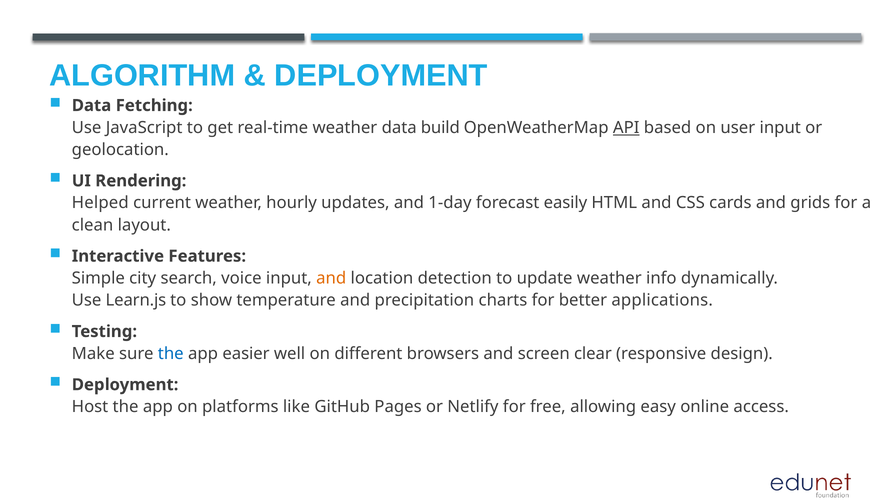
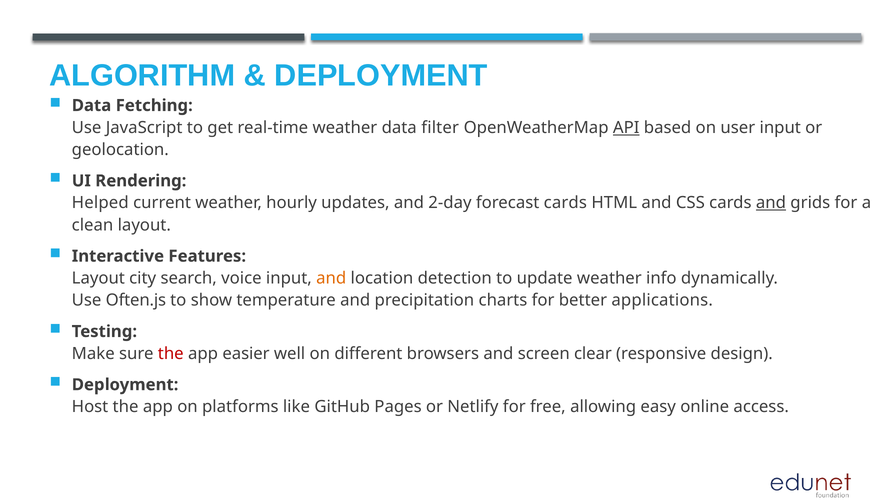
build: build -> filter
1-day: 1-day -> 2-day
forecast easily: easily -> cards
and at (771, 203) underline: none -> present
Simple at (98, 278): Simple -> Layout
Learn.js: Learn.js -> Often.js
the at (171, 354) colour: blue -> red
